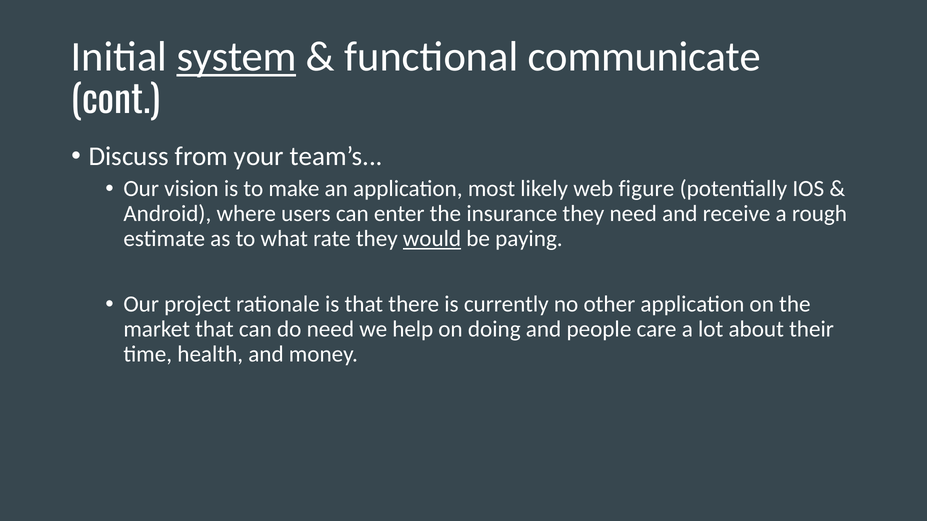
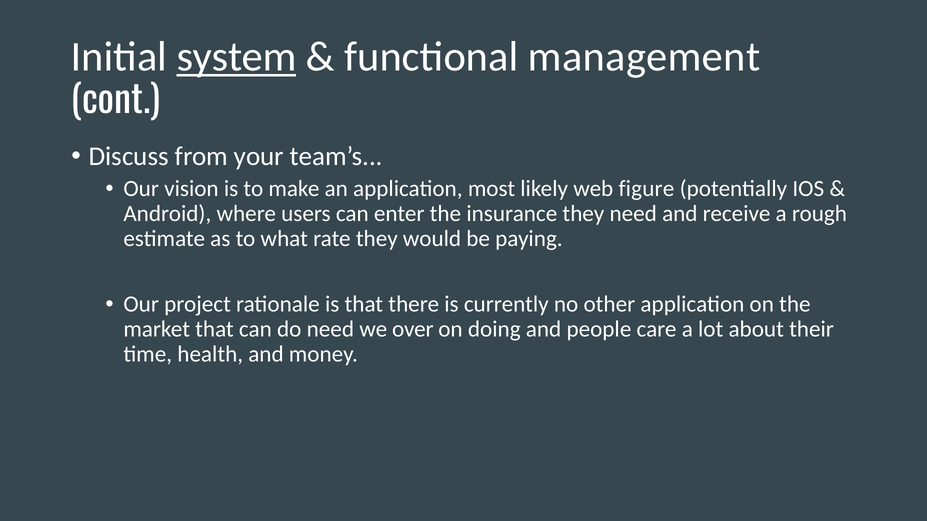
communicate: communicate -> management
would underline: present -> none
help: help -> over
